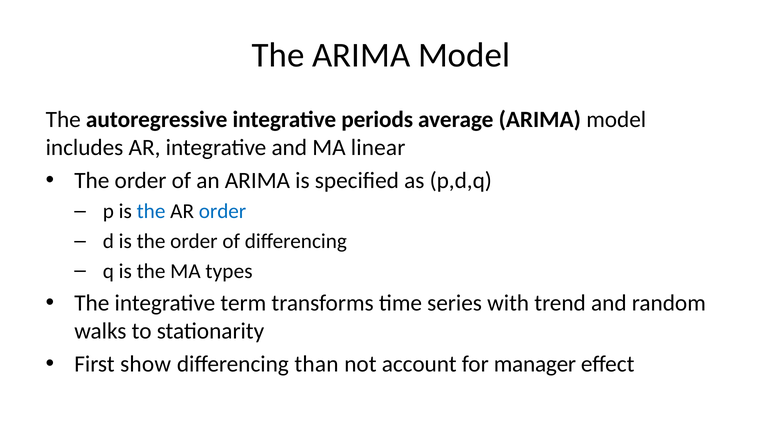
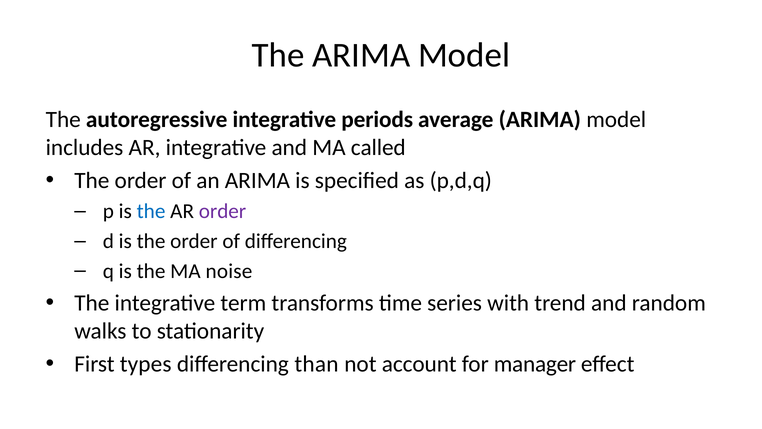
linear: linear -> called
order at (223, 211) colour: blue -> purple
types: types -> noise
show: show -> types
